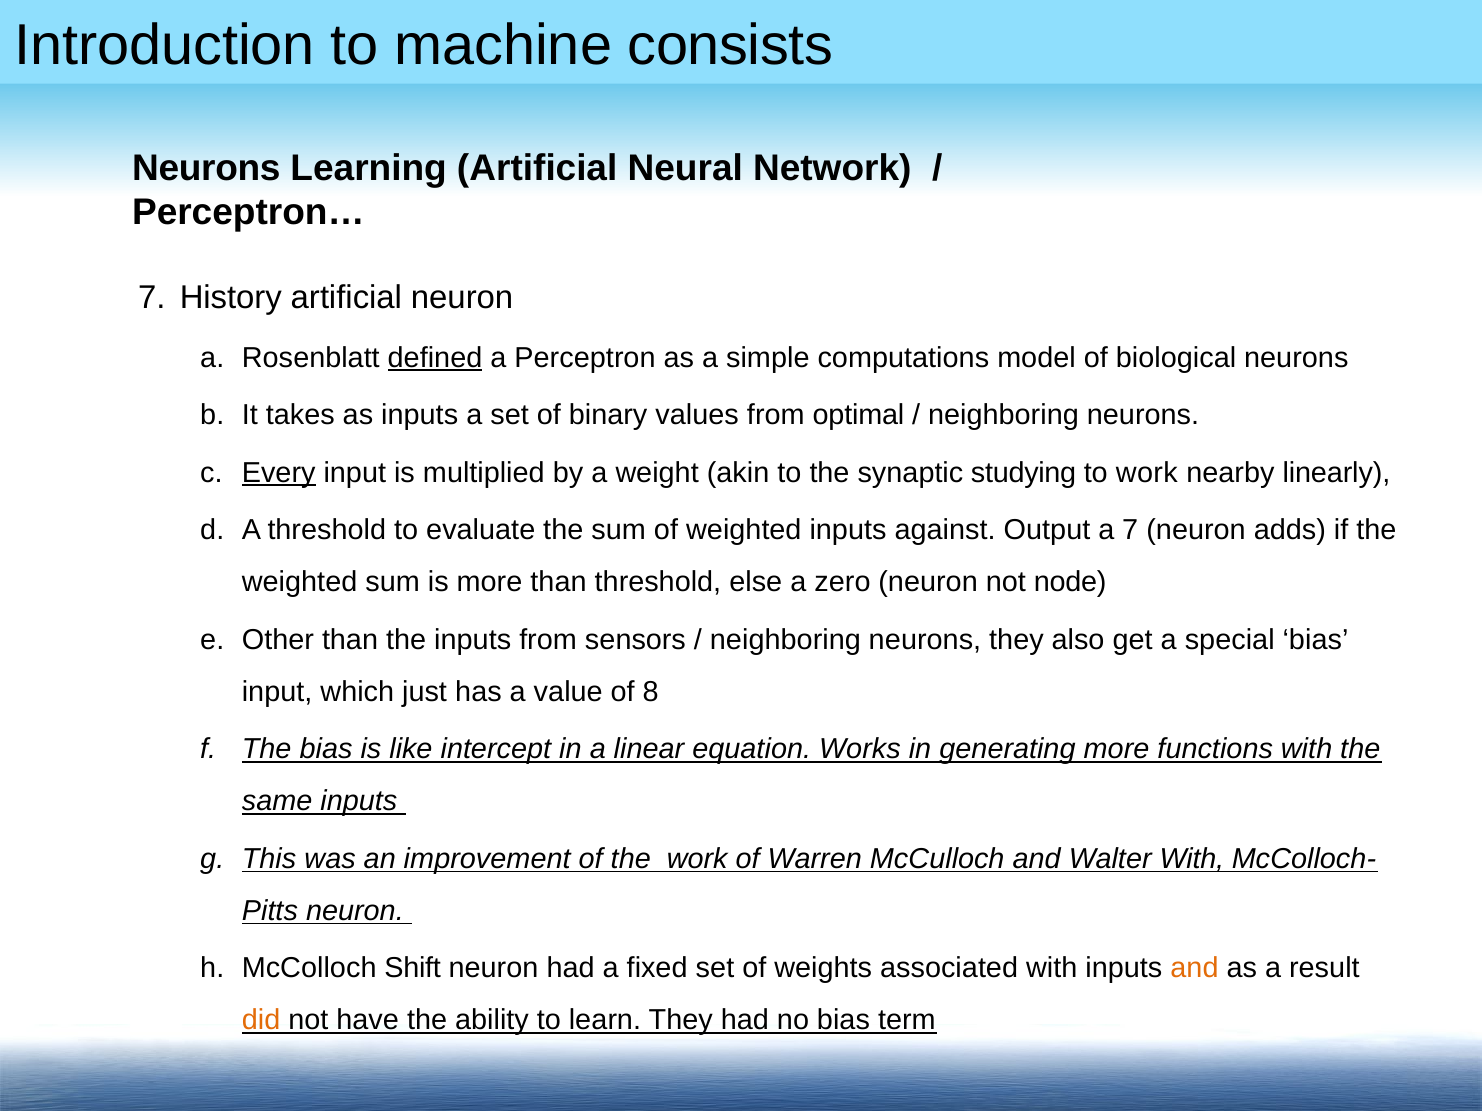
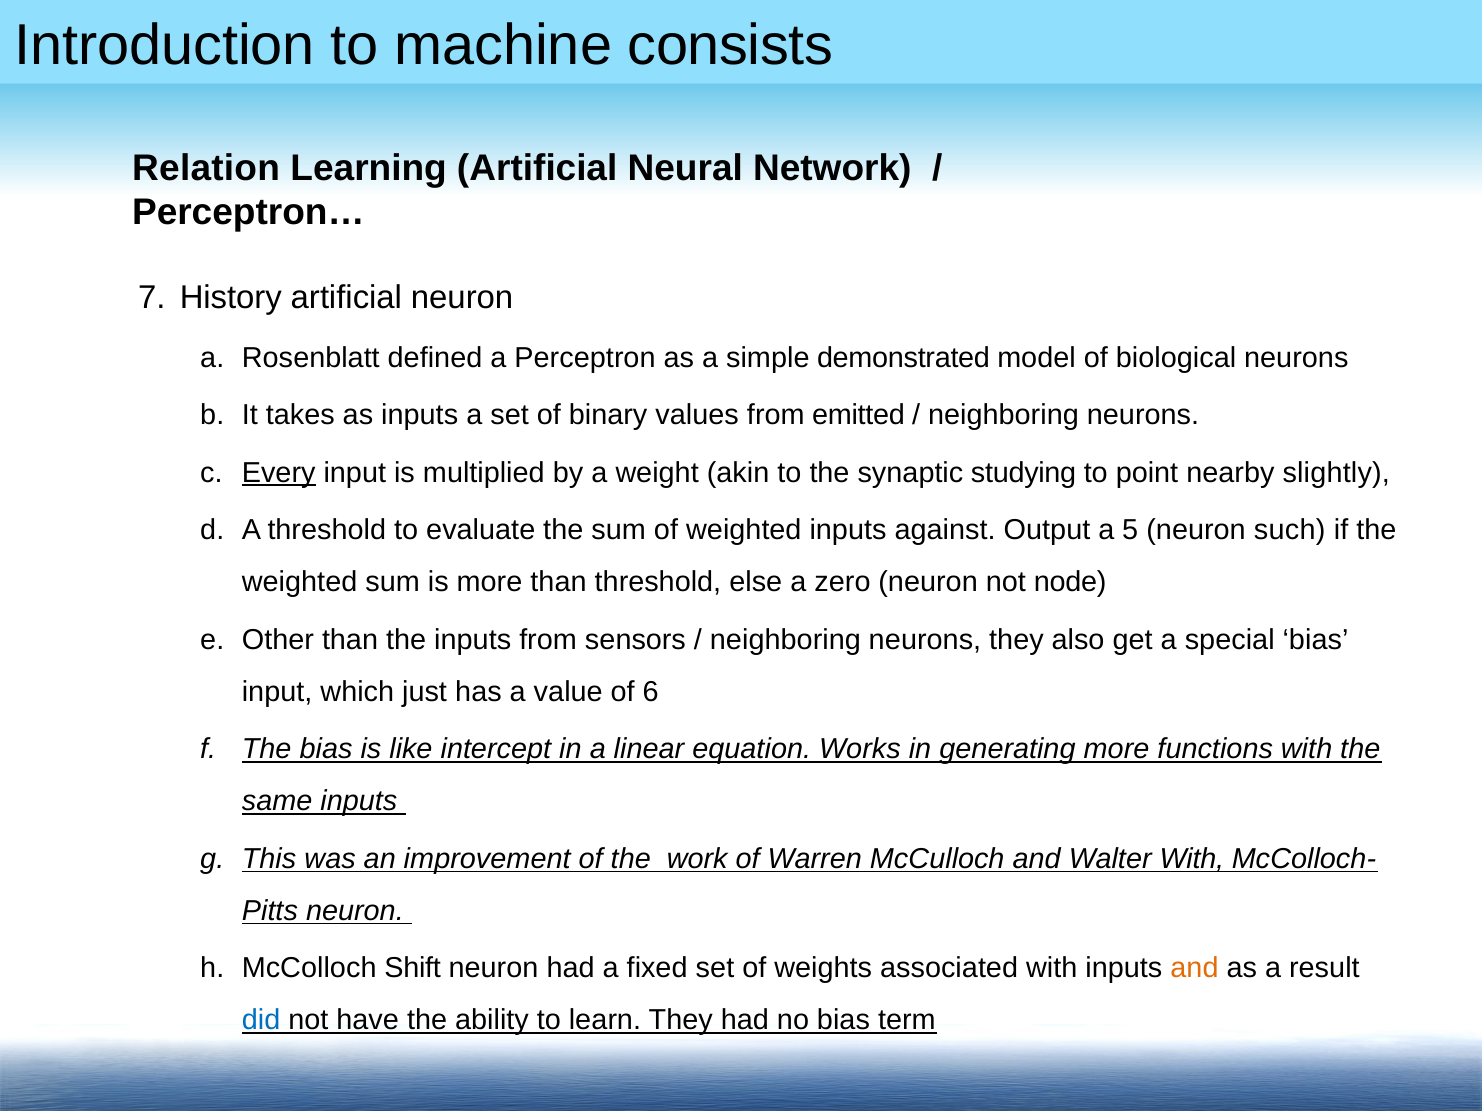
Neurons at (206, 168): Neurons -> Relation
defined underline: present -> none
computations: computations -> demonstrated
optimal: optimal -> emitted
to work: work -> point
linearly: linearly -> slightly
a 7: 7 -> 5
adds: adds -> such
8: 8 -> 6
did colour: orange -> blue
